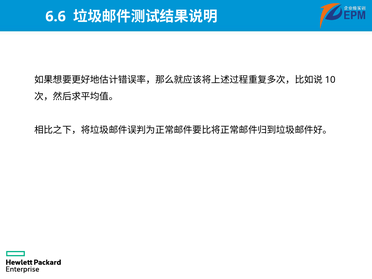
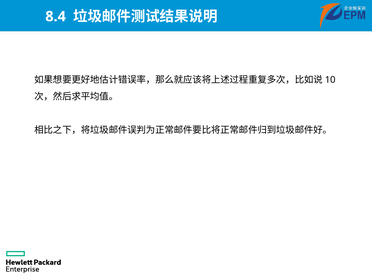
6.6: 6.6 -> 8.4
